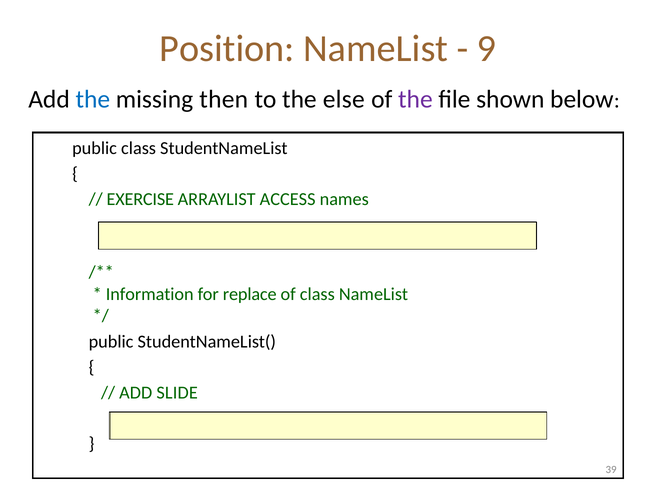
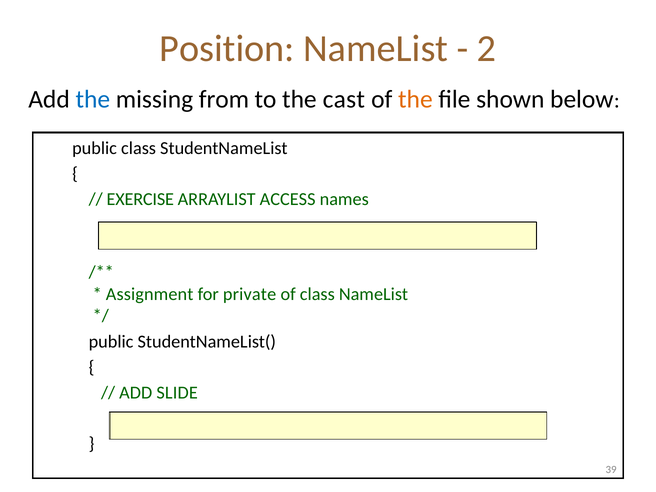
9: 9 -> 2
then: then -> from
else: else -> cast
the at (415, 100) colour: purple -> orange
Information: Information -> Assignment
for replace: replace -> private
